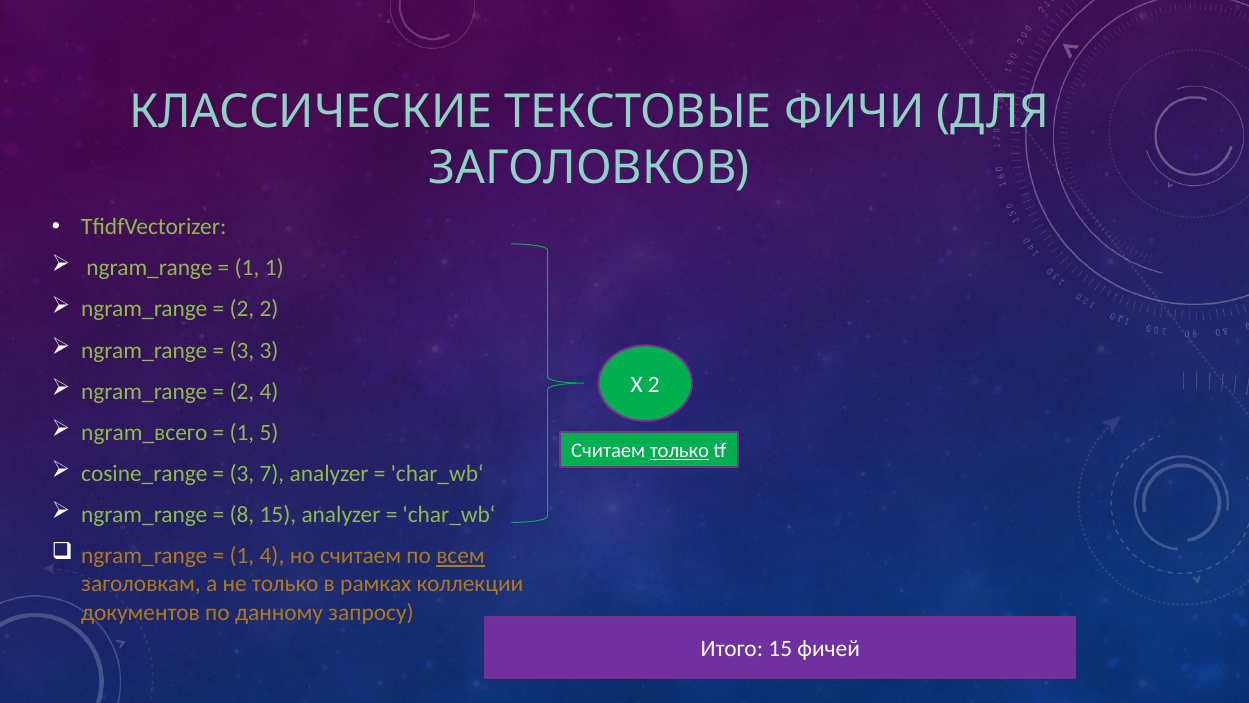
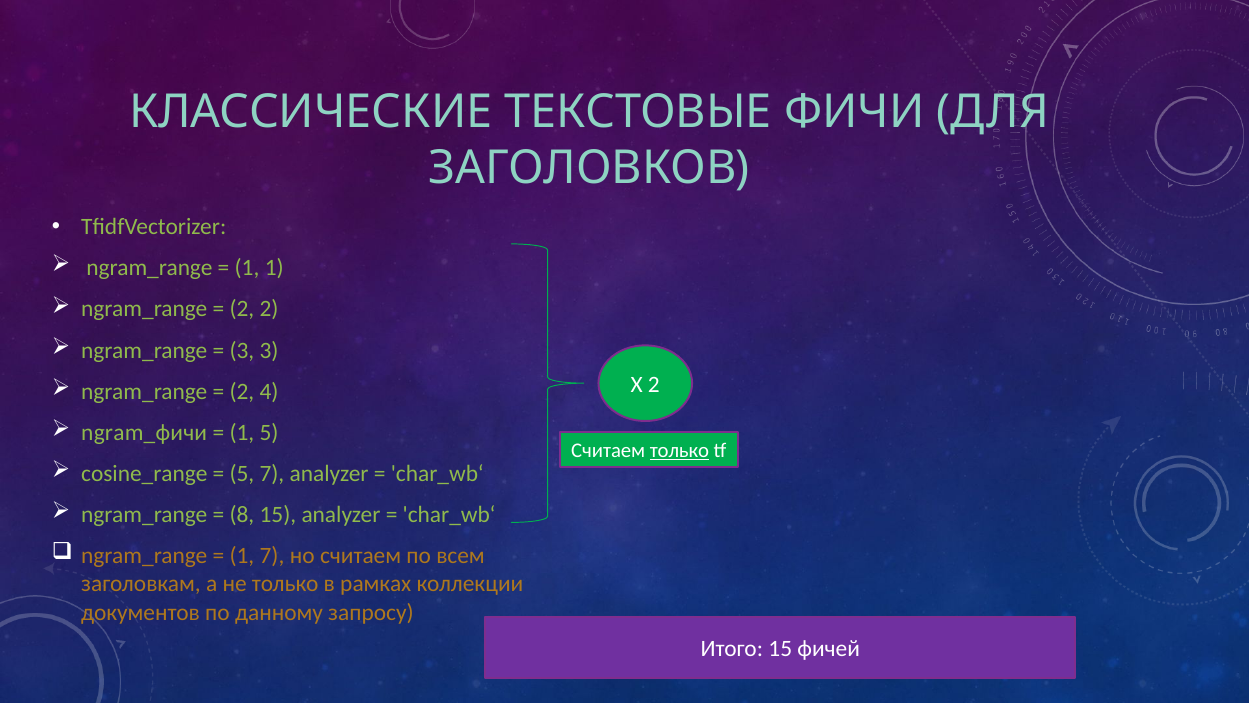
ngram_всего: ngram_всего -> ngram_фичи
3 at (242, 473): 3 -> 5
1 4: 4 -> 7
всем underline: present -> none
